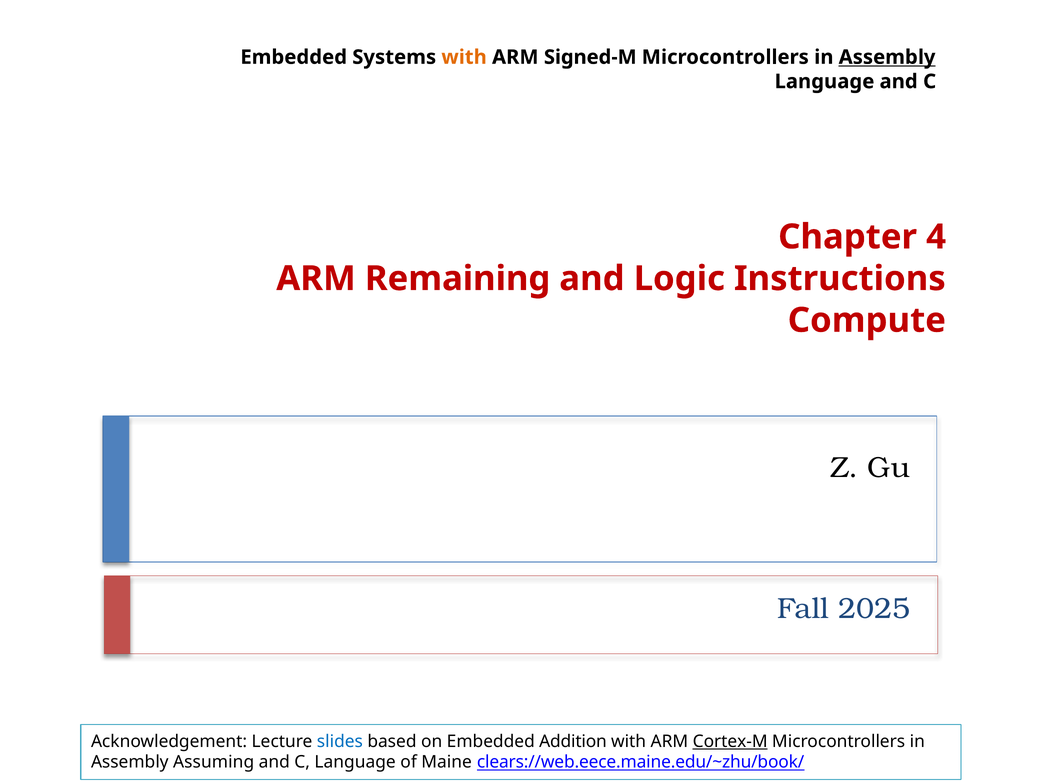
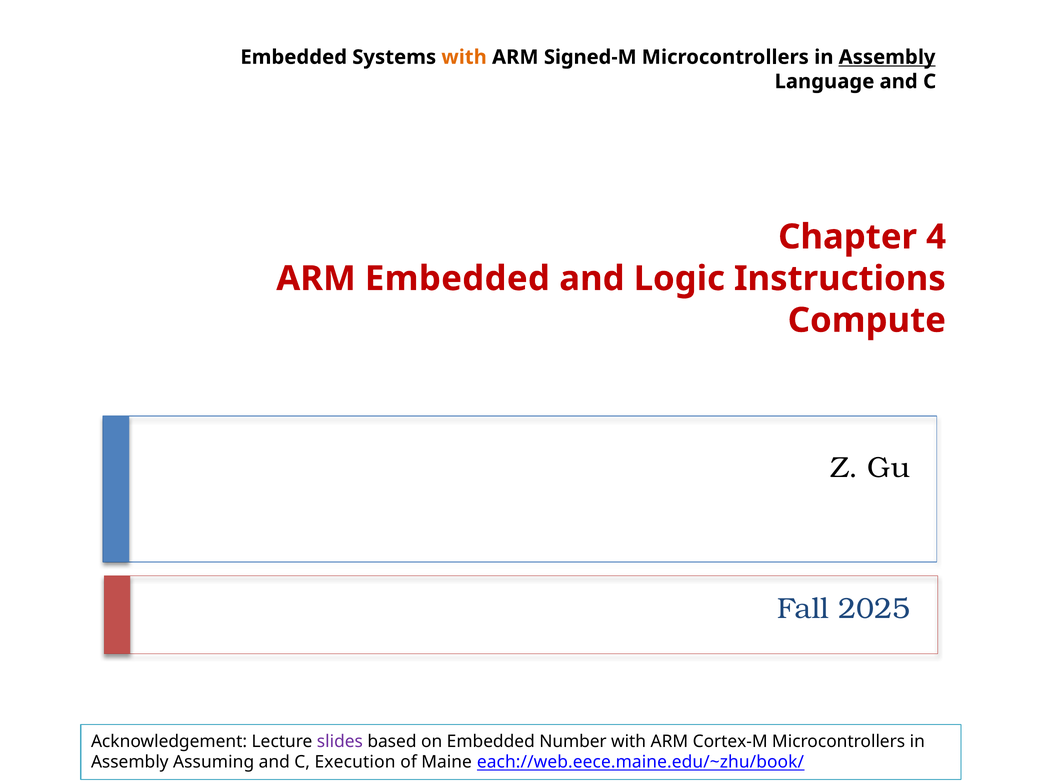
ARM Remaining: Remaining -> Embedded
slides colour: blue -> purple
Addition: Addition -> Number
Cortex-M underline: present -> none
C Language: Language -> Execution
clears://web.eece.maine.edu/~zhu/book/: clears://web.eece.maine.edu/~zhu/book/ -> each://web.eece.maine.edu/~zhu/book/
